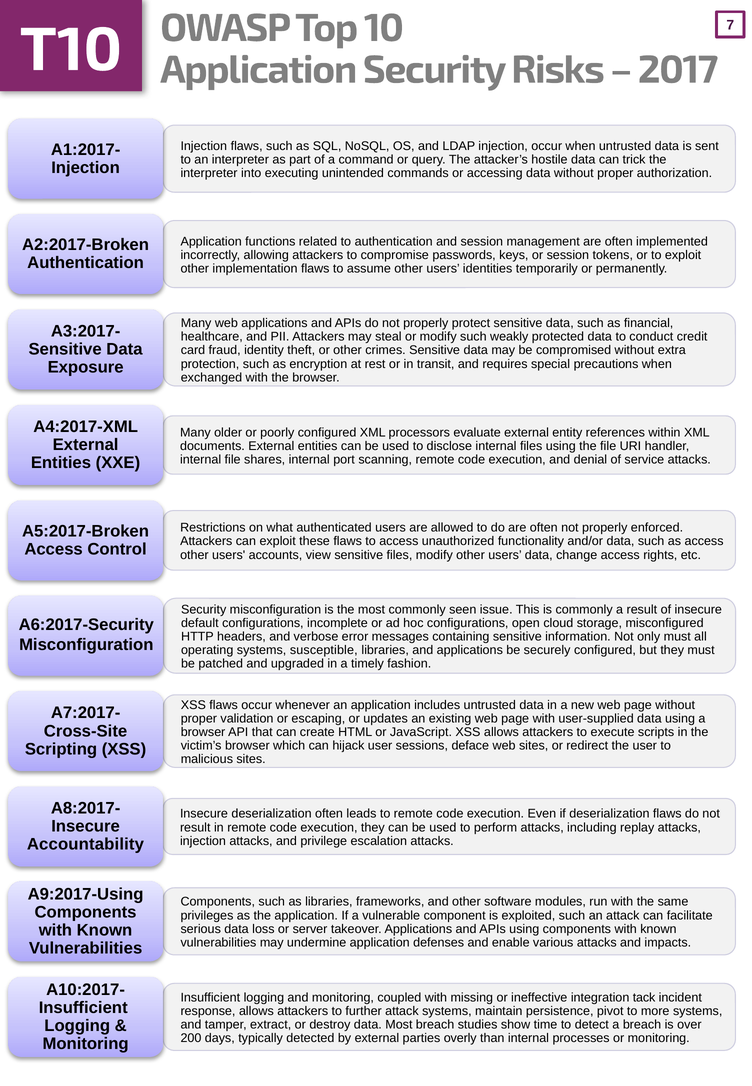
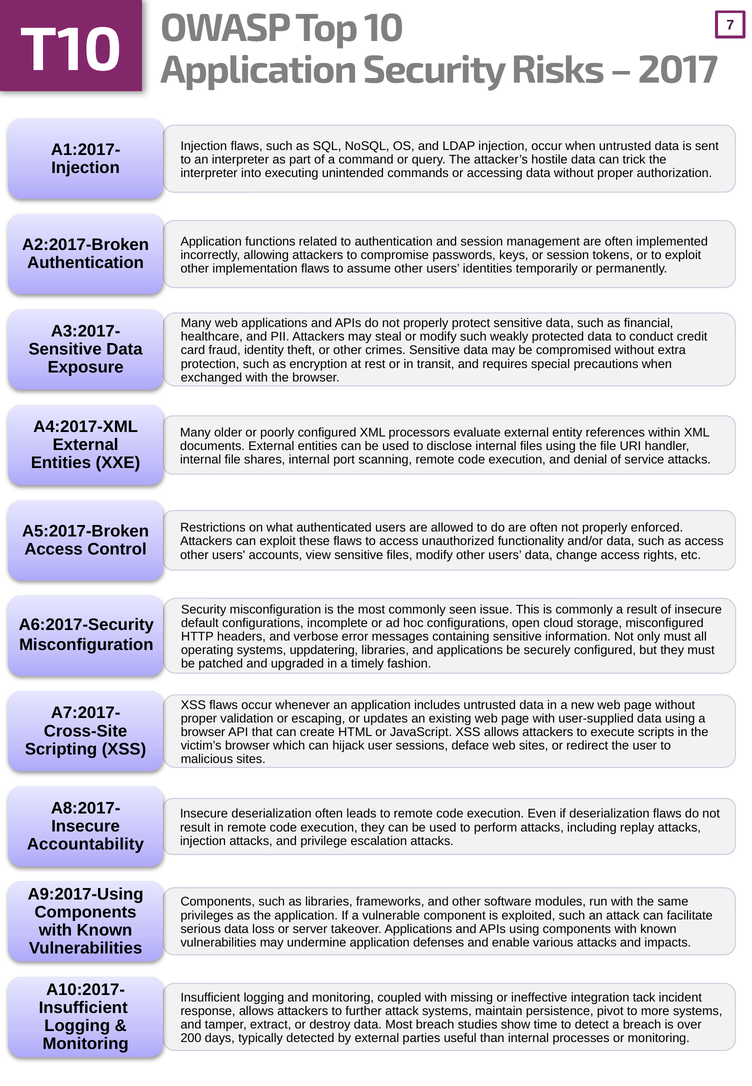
susceptible: susceptible -> uppdatering
overly: overly -> useful
